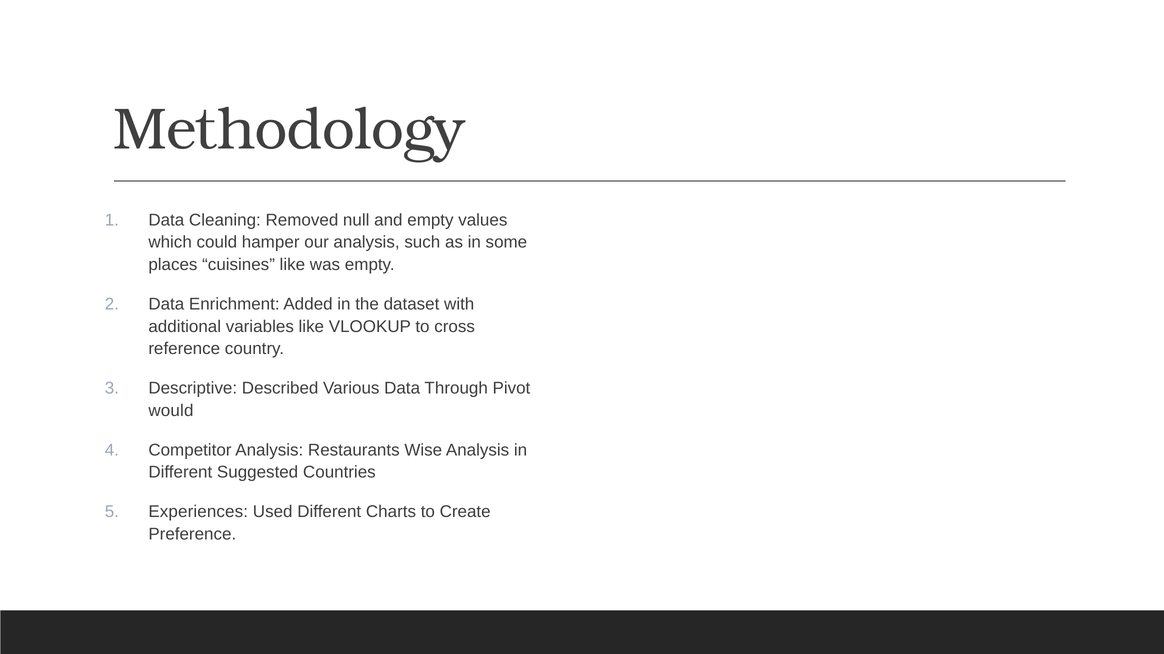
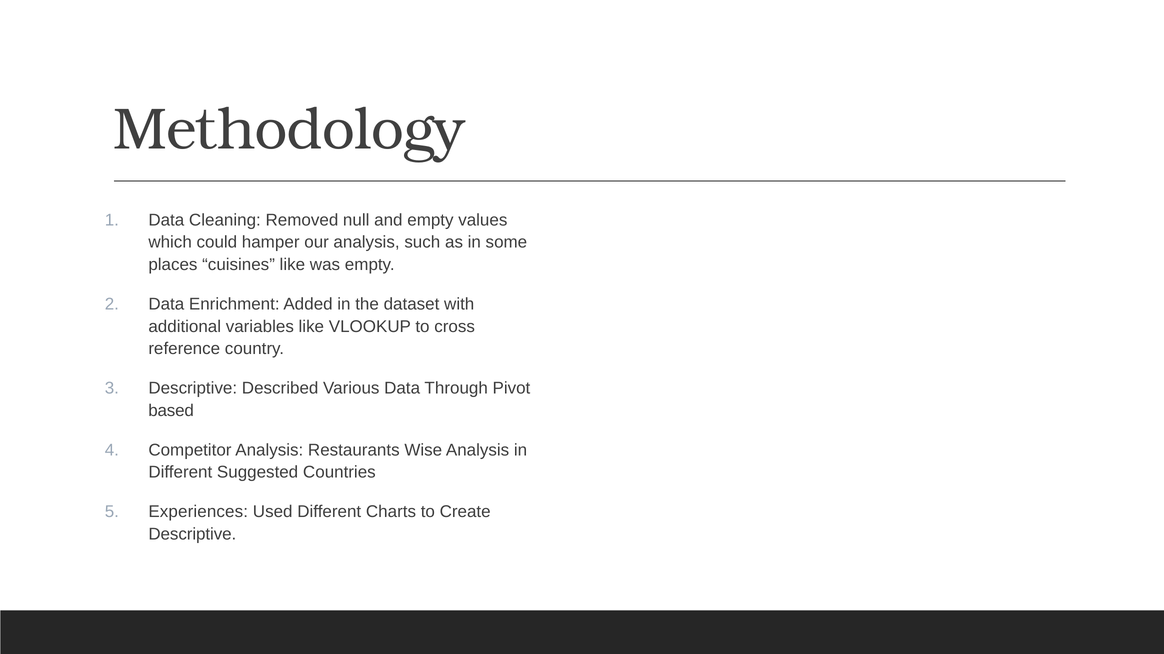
would: would -> based
Preference at (192, 535): Preference -> Descriptive
